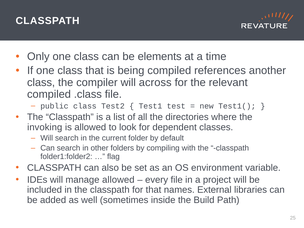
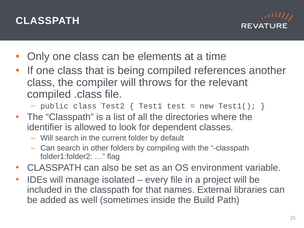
across: across -> throws
invoking: invoking -> identifier
manage allowed: allowed -> isolated
